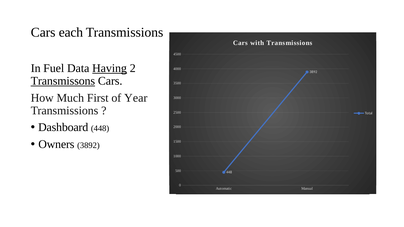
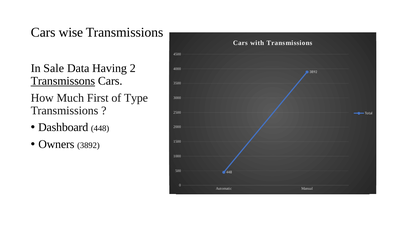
each: each -> wise
Fuel: Fuel -> Sale
Having underline: present -> none
Year: Year -> Type
